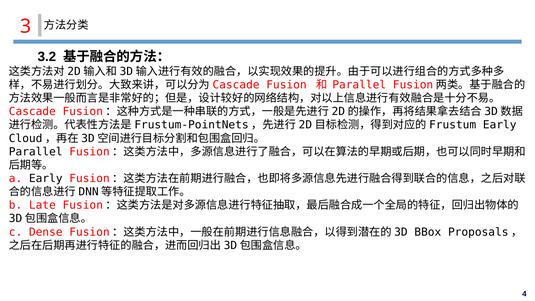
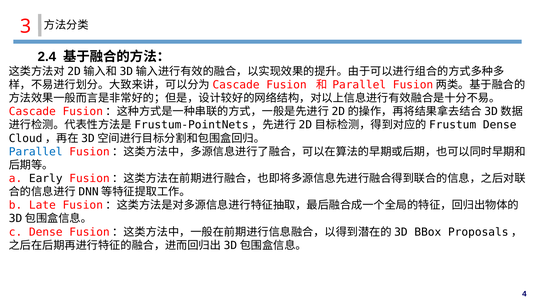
3.2: 3.2 -> 2.4
Early at (500, 125): Early -> Dense
Parallel at (36, 152) colour: black -> blue
